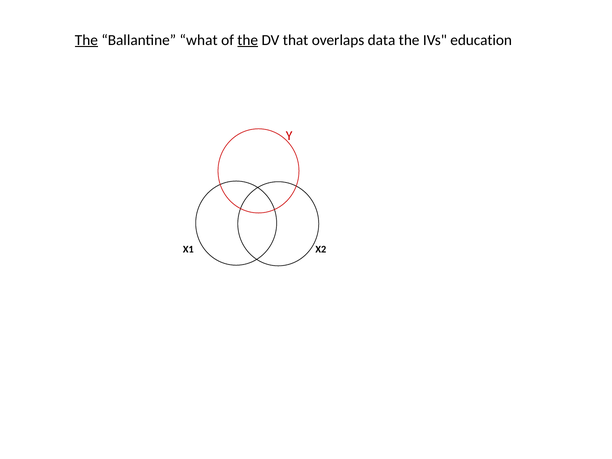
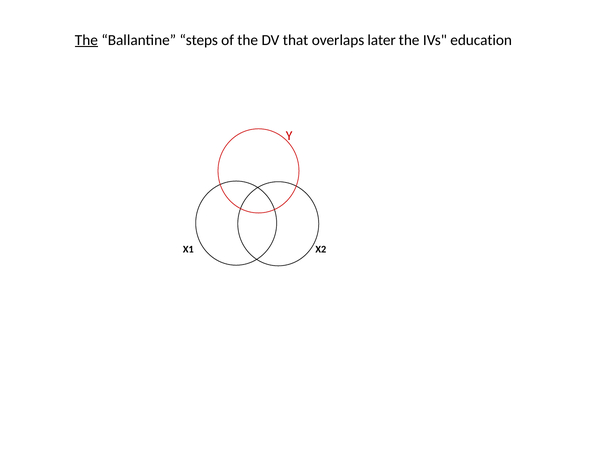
what: what -> steps
the at (248, 40) underline: present -> none
data: data -> later
